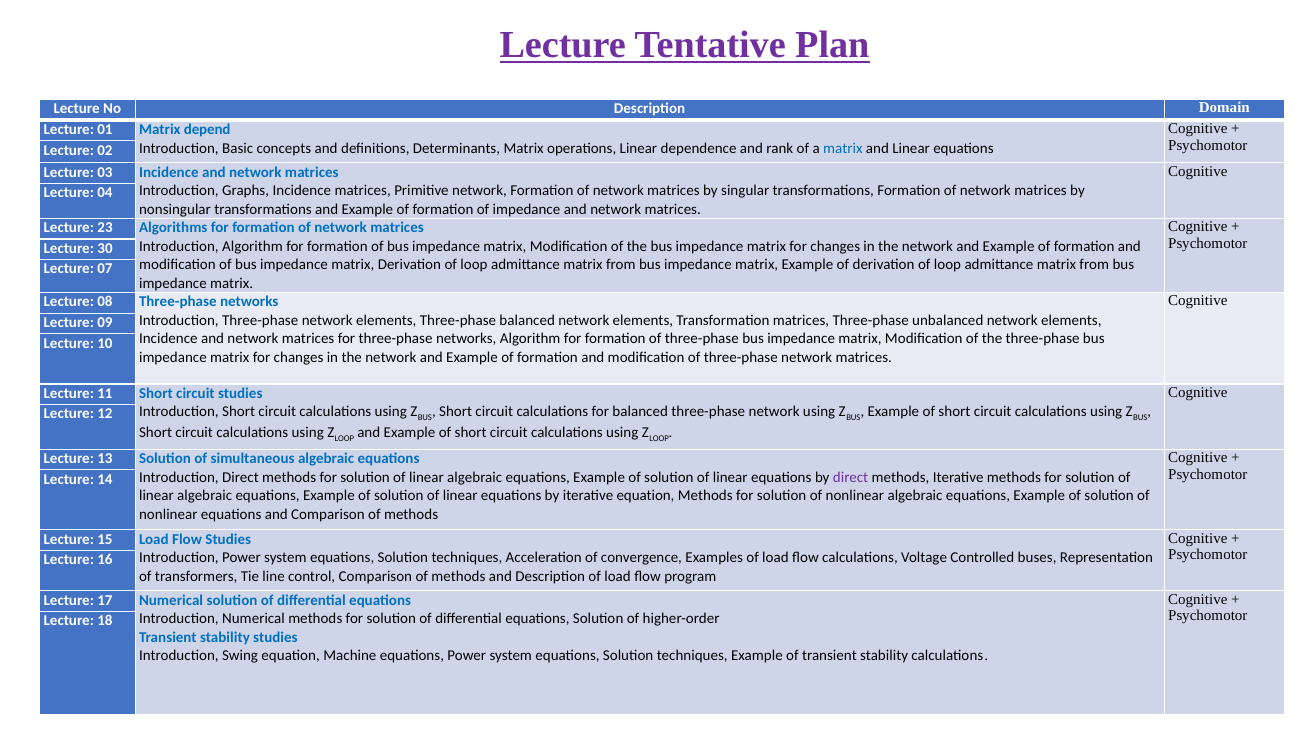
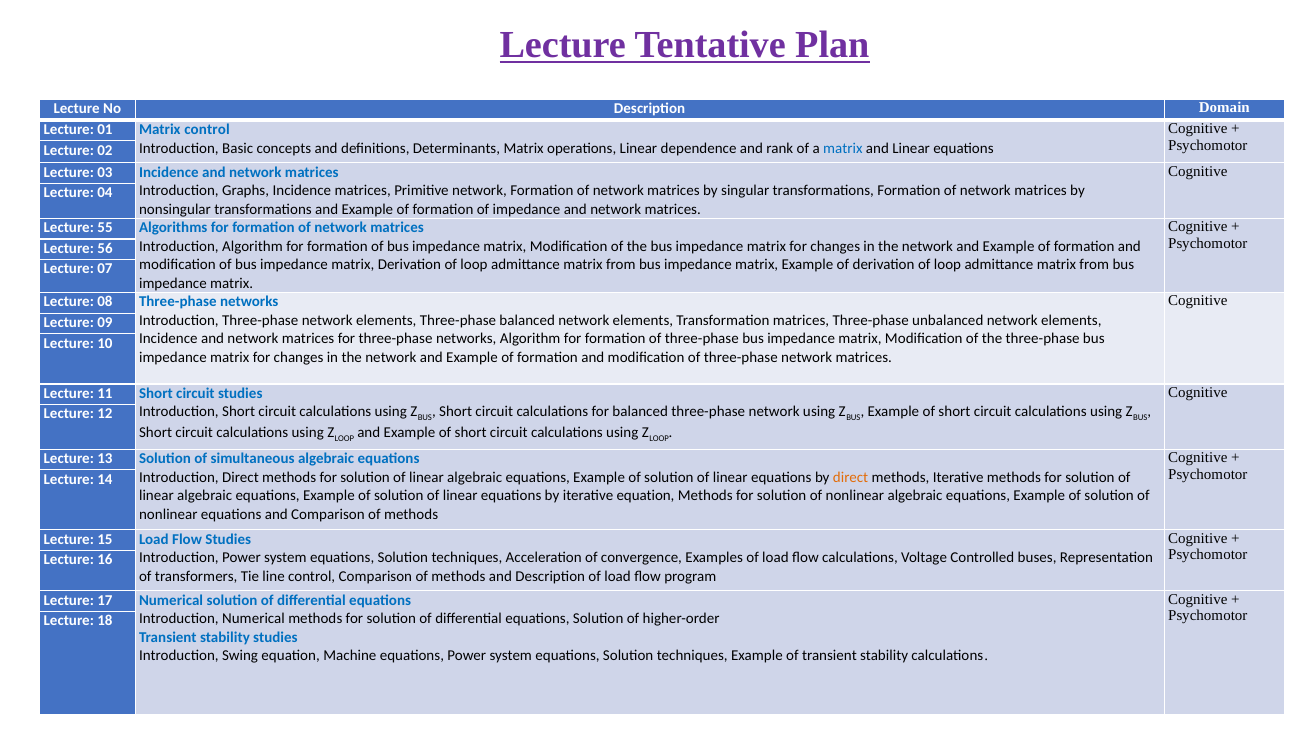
Matrix depend: depend -> control
23: 23 -> 55
30: 30 -> 56
direct at (851, 477) colour: purple -> orange
